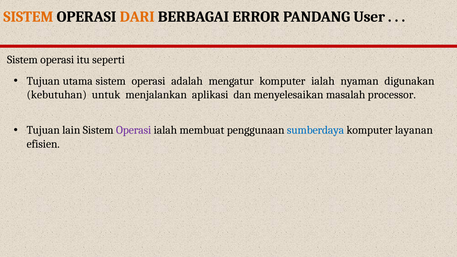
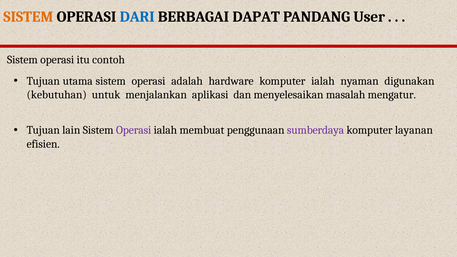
DARI colour: orange -> blue
ERROR: ERROR -> DAPAT
seperti: seperti -> contoh
mengatur: mengatur -> hardware
processor: processor -> mengatur
sumberdaya colour: blue -> purple
